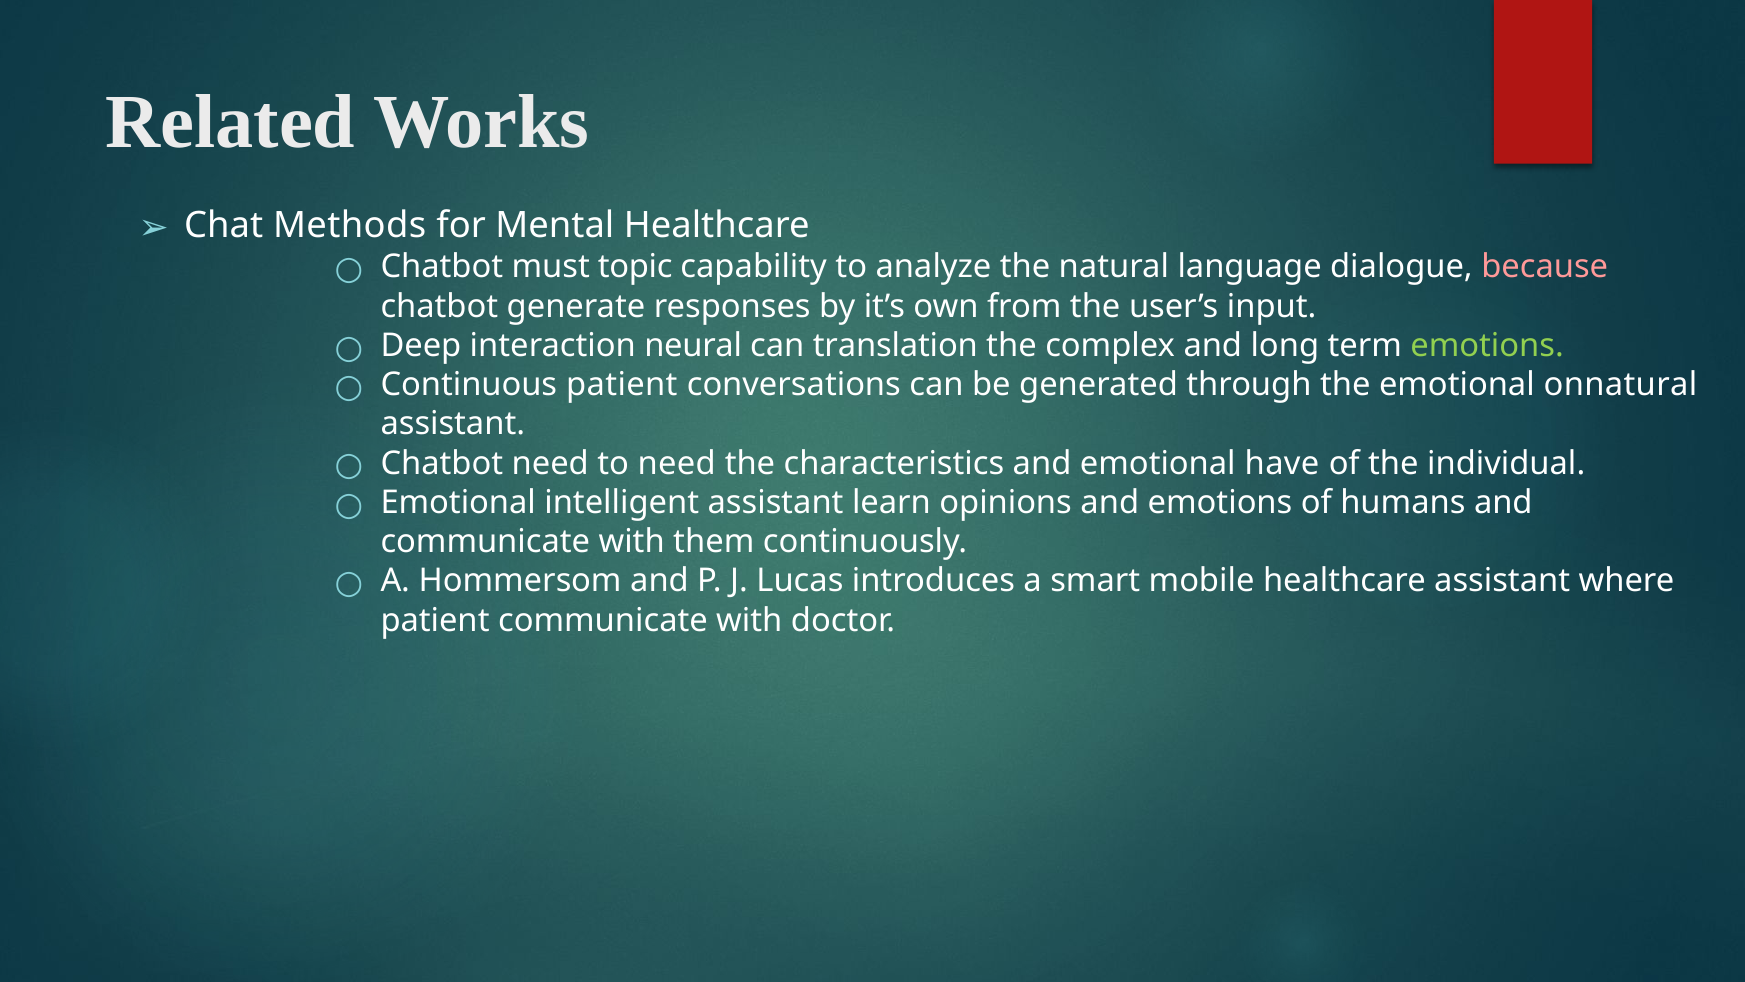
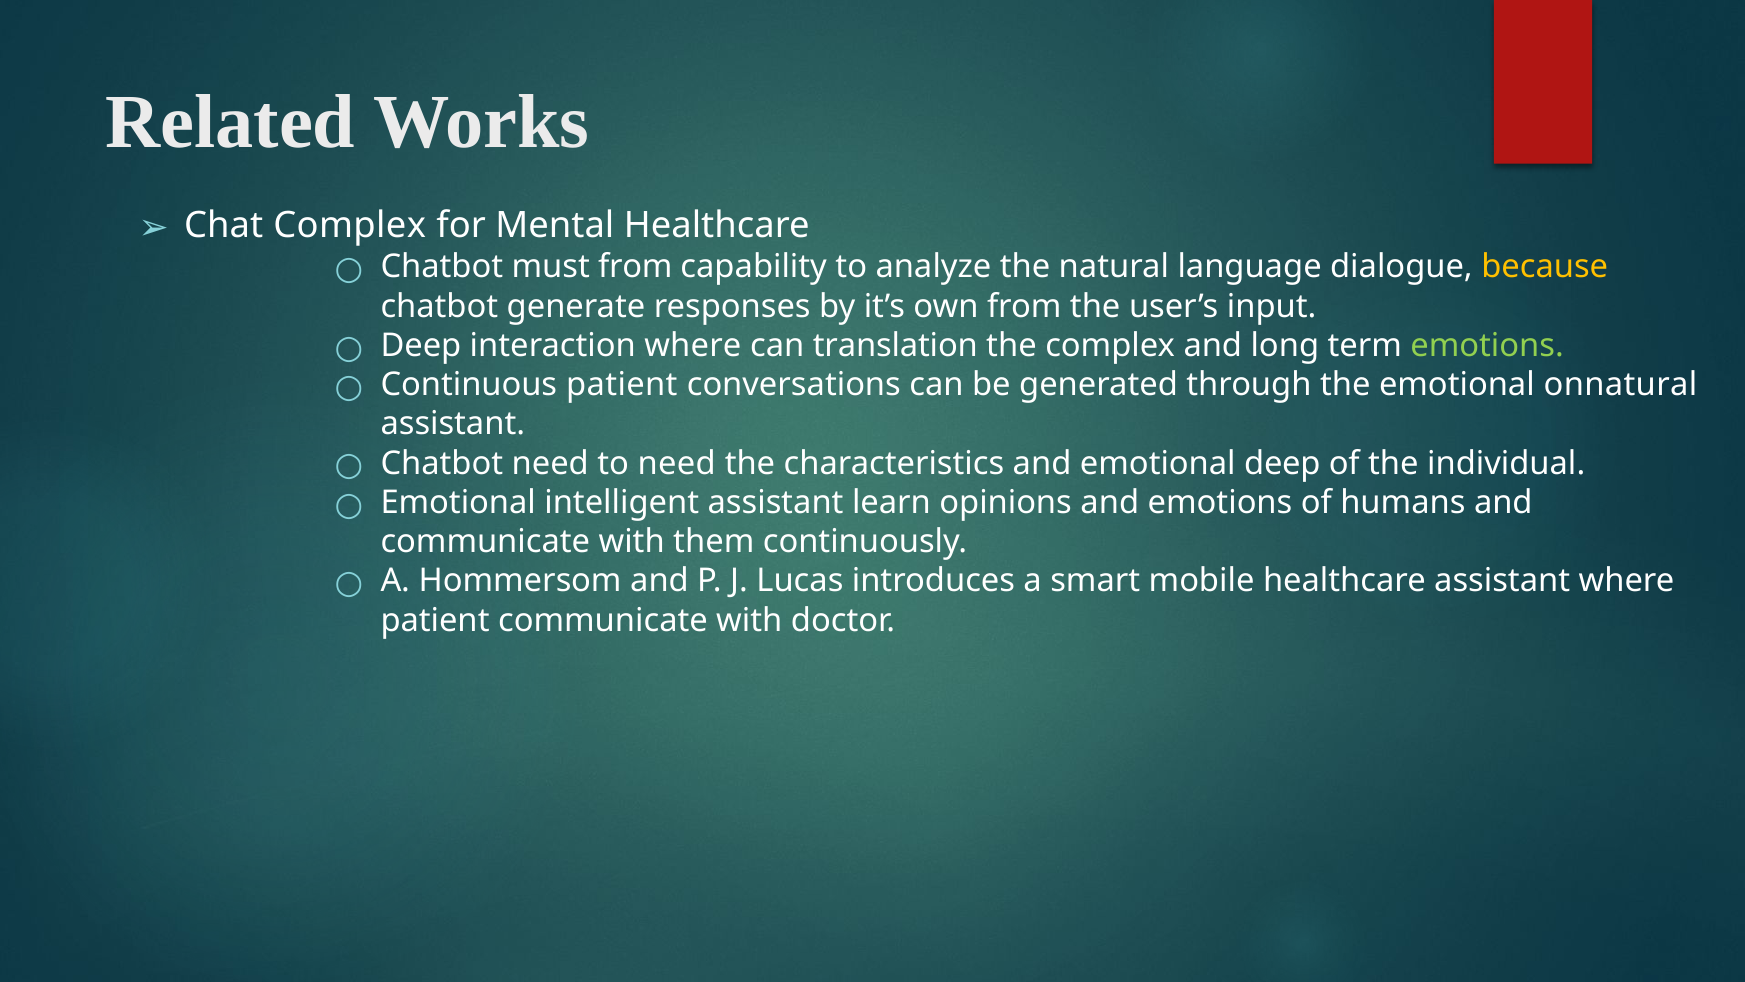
Chat Methods: Methods -> Complex
must topic: topic -> from
because colour: pink -> yellow
interaction neural: neural -> where
emotional have: have -> deep
